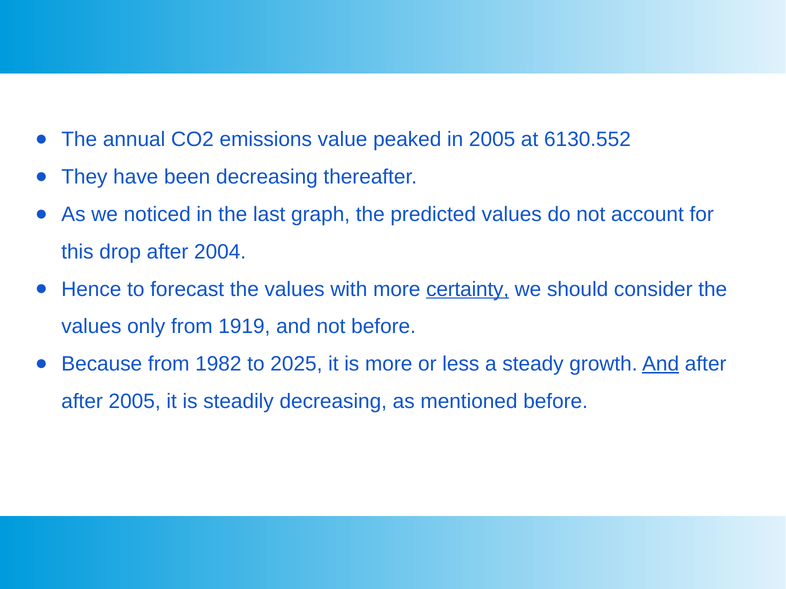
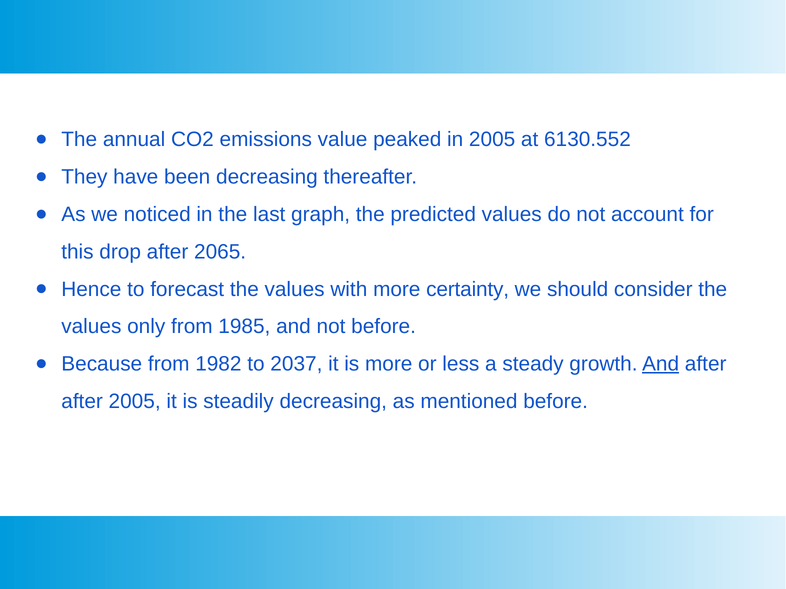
2004: 2004 -> 2065
certainty underline: present -> none
1919: 1919 -> 1985
2025: 2025 -> 2037
